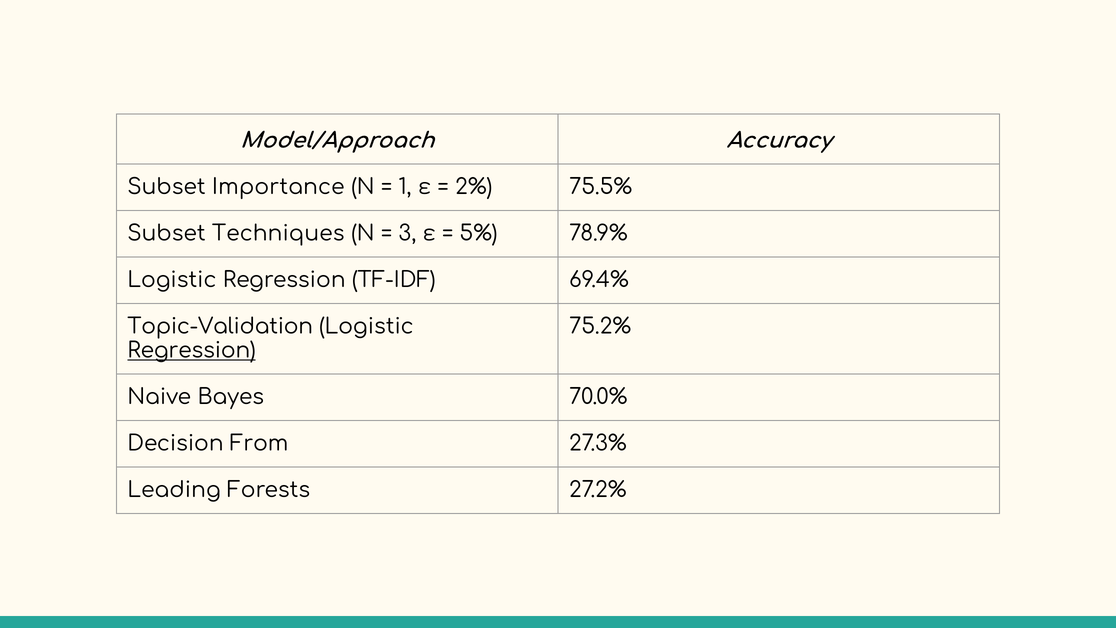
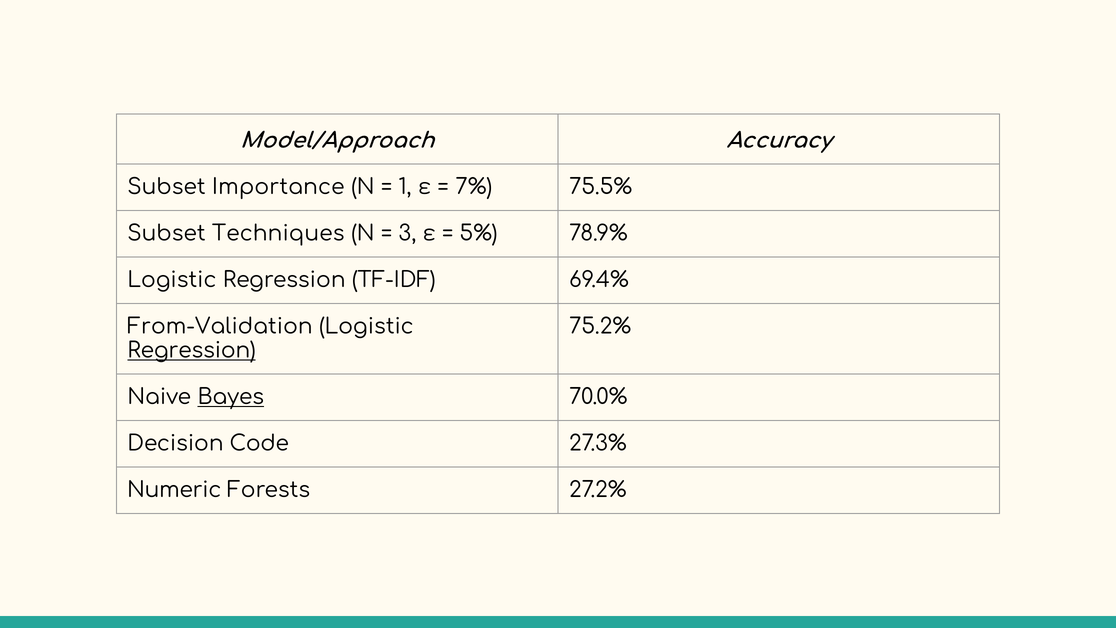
2%: 2% -> 7%
Topic-Validation: Topic-Validation -> From-Validation
Bayes underline: none -> present
From: From -> Code
Leading: Leading -> Numeric
